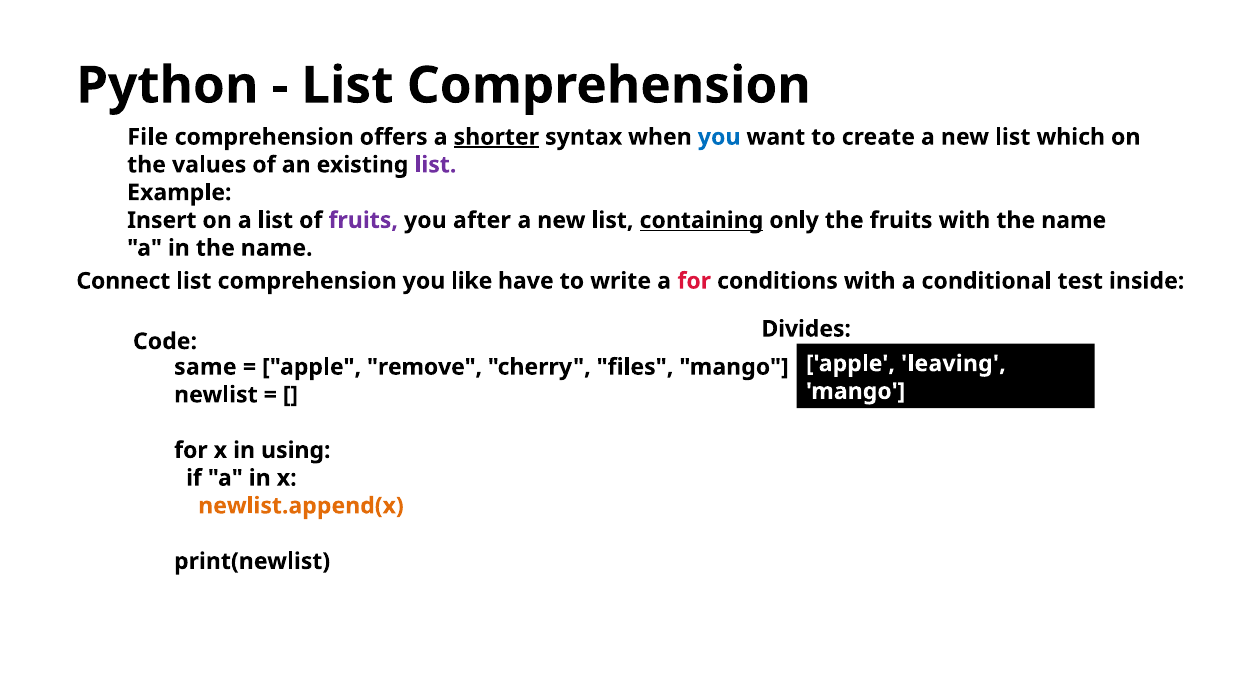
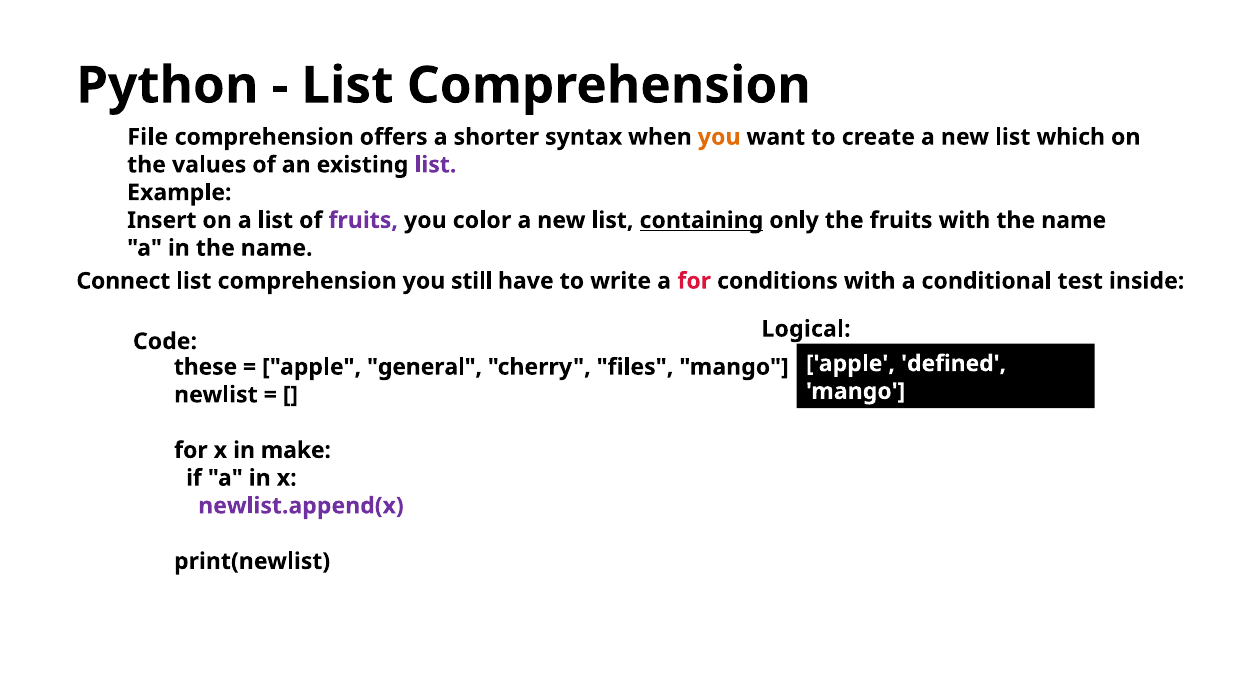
shorter underline: present -> none
you at (719, 137) colour: blue -> orange
after: after -> color
like: like -> still
Divides: Divides -> Logical
leaving: leaving -> defined
same: same -> these
remove: remove -> general
using: using -> make
newlist.append(x colour: orange -> purple
